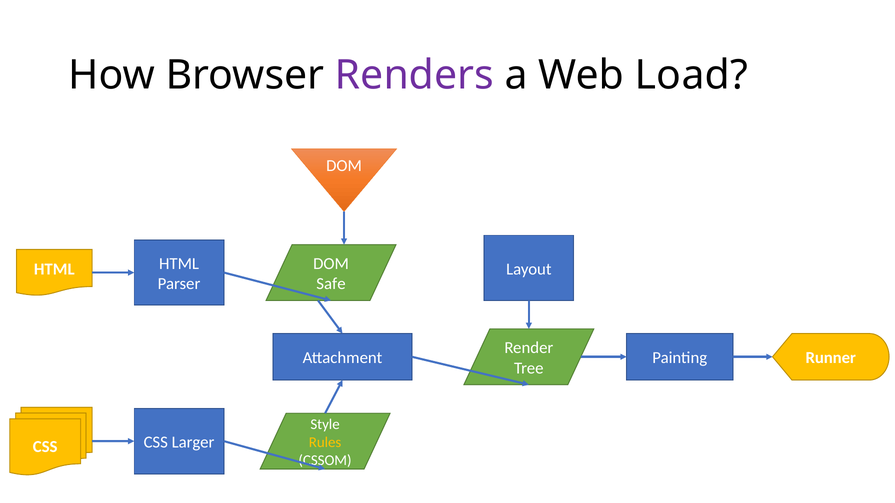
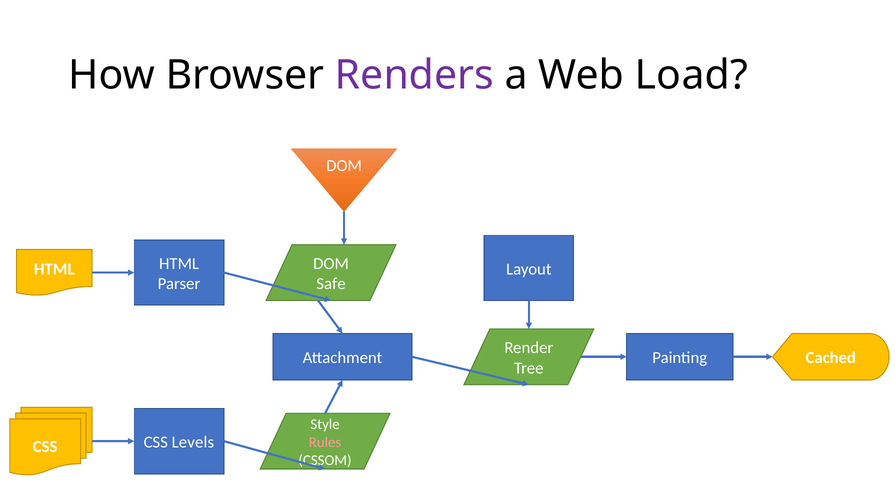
Runner: Runner -> Cached
Rules colour: yellow -> pink
Larger: Larger -> Levels
